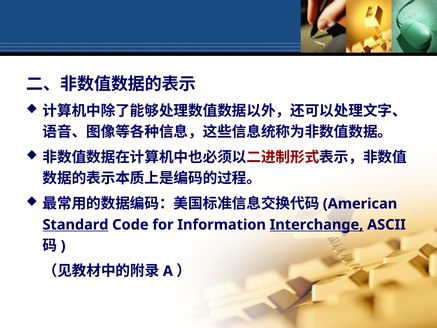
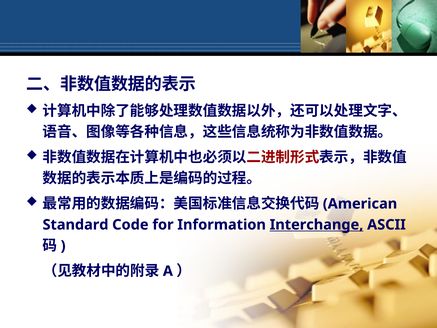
Standard underline: present -> none
